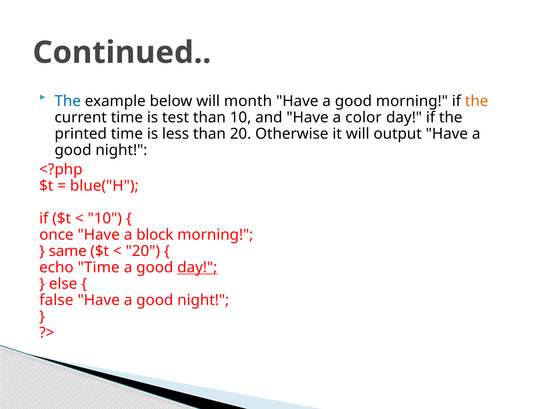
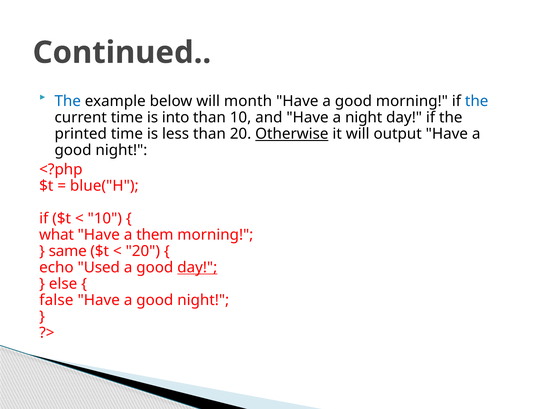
the at (477, 101) colour: orange -> blue
test: test -> into
a color: color -> night
Otherwise underline: none -> present
once: once -> what
block: block -> them
echo Time: Time -> Used
